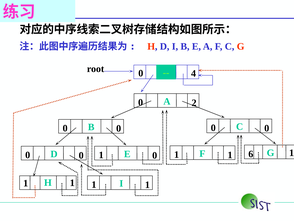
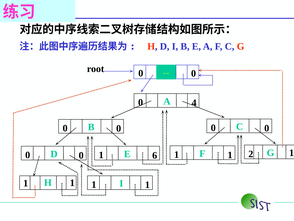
root 4: 4 -> 0
2: 2 -> 4
6: 6 -> 2
1 0: 0 -> 6
